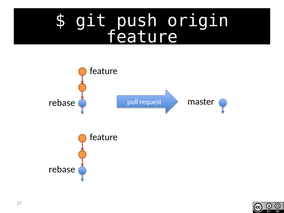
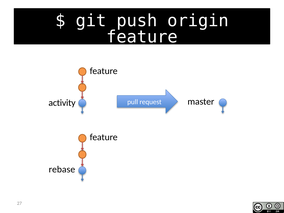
rebase at (62, 103): rebase -> activity
